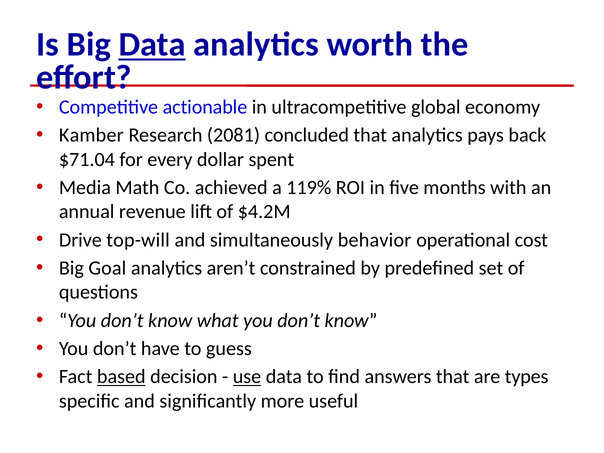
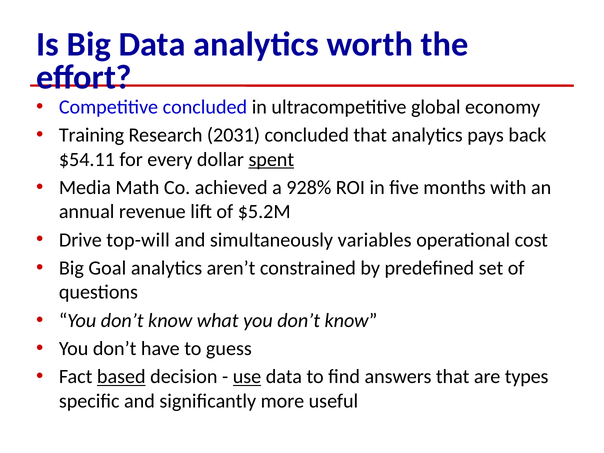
Data at (152, 45) underline: present -> none
Competitive actionable: actionable -> concluded
Kamber: Kamber -> Training
2081: 2081 -> 2031
$71.04: $71.04 -> $54.11
spent underline: none -> present
119%: 119% -> 928%
$4.2M: $4.2M -> $5.2M
behavior: behavior -> variables
